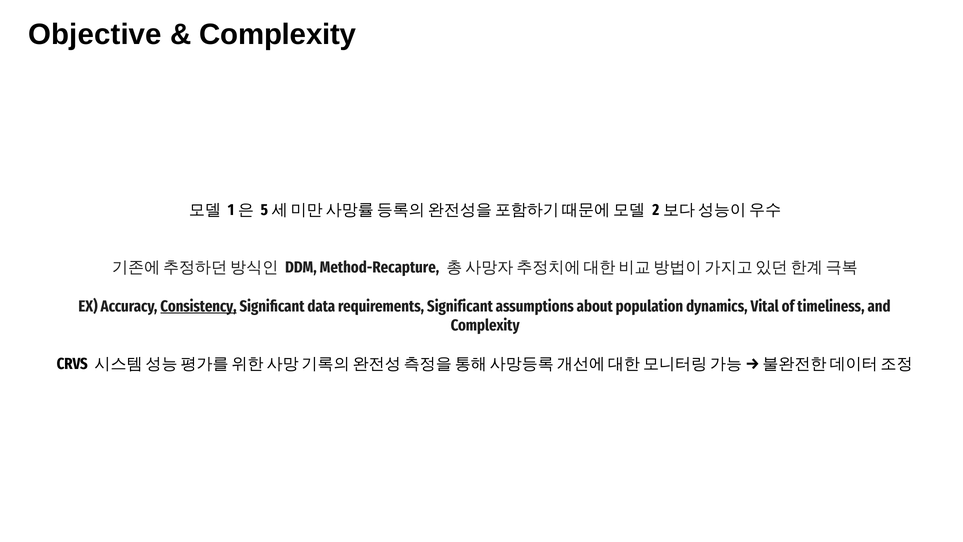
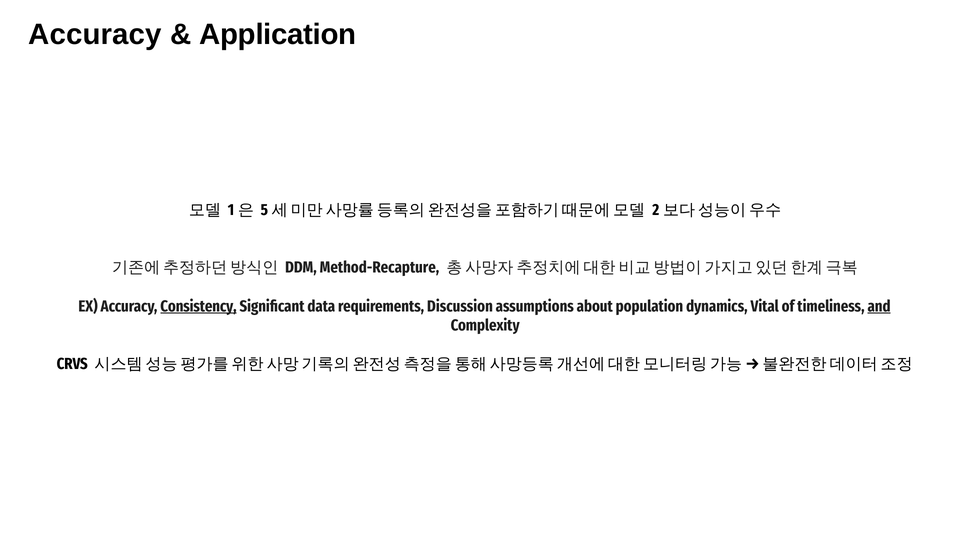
Objective at (95, 35): Objective -> Accuracy
Complexity at (278, 35): Complexity -> Application
requirements Significant: Significant -> Discussion
and underline: none -> present
